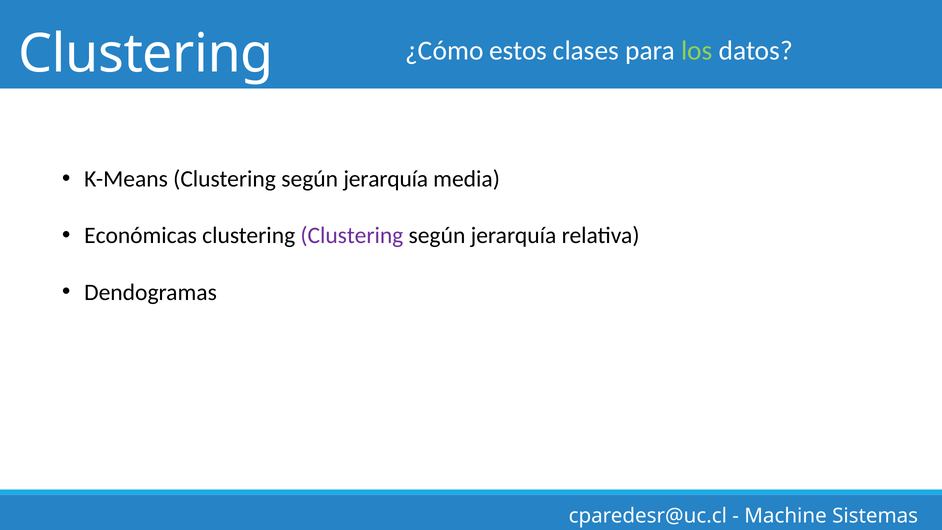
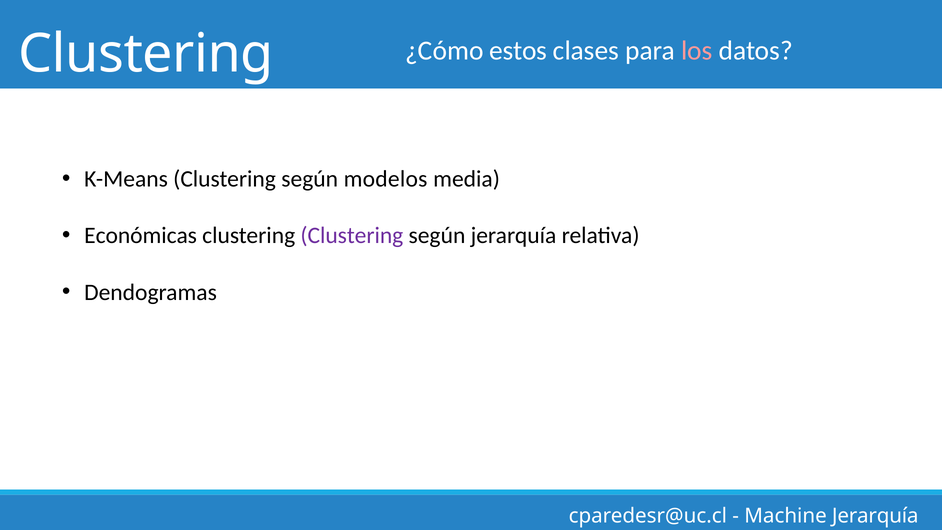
los colour: light green -> pink
K-Means Clustering según jerarquía: jerarquía -> modelos
Machine Sistemas: Sistemas -> Jerarquía
